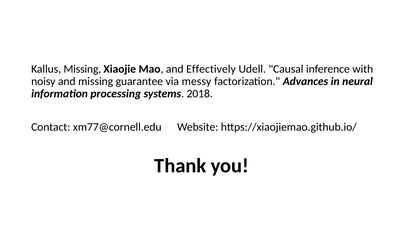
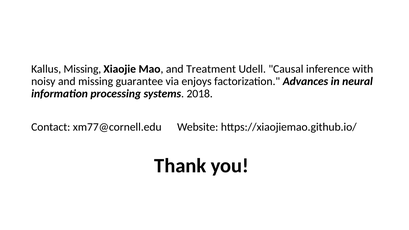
Effectively: Effectively -> Treatment
messy: messy -> enjoys
